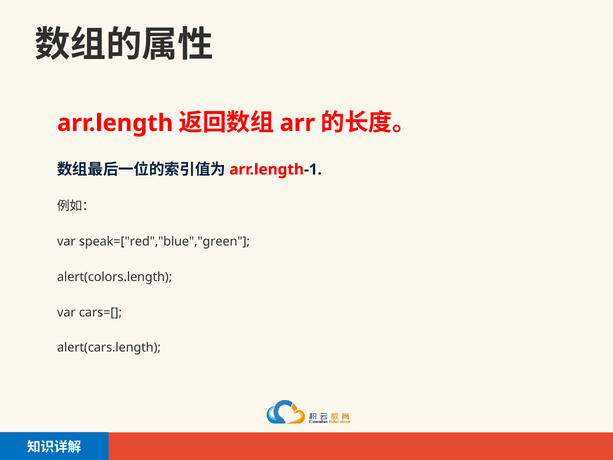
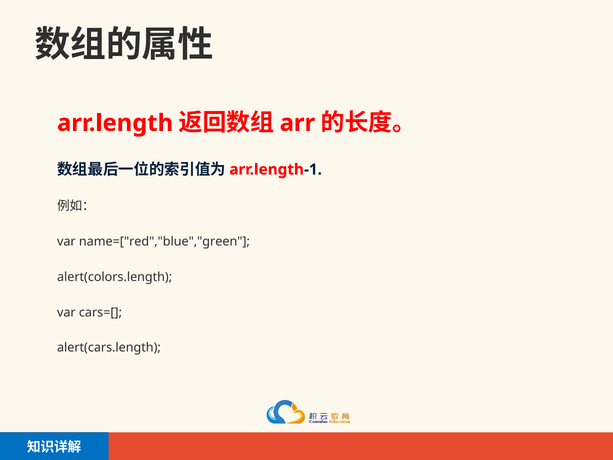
speak=["red","blue","green: speak=["red","blue","green -> name=["red","blue","green
